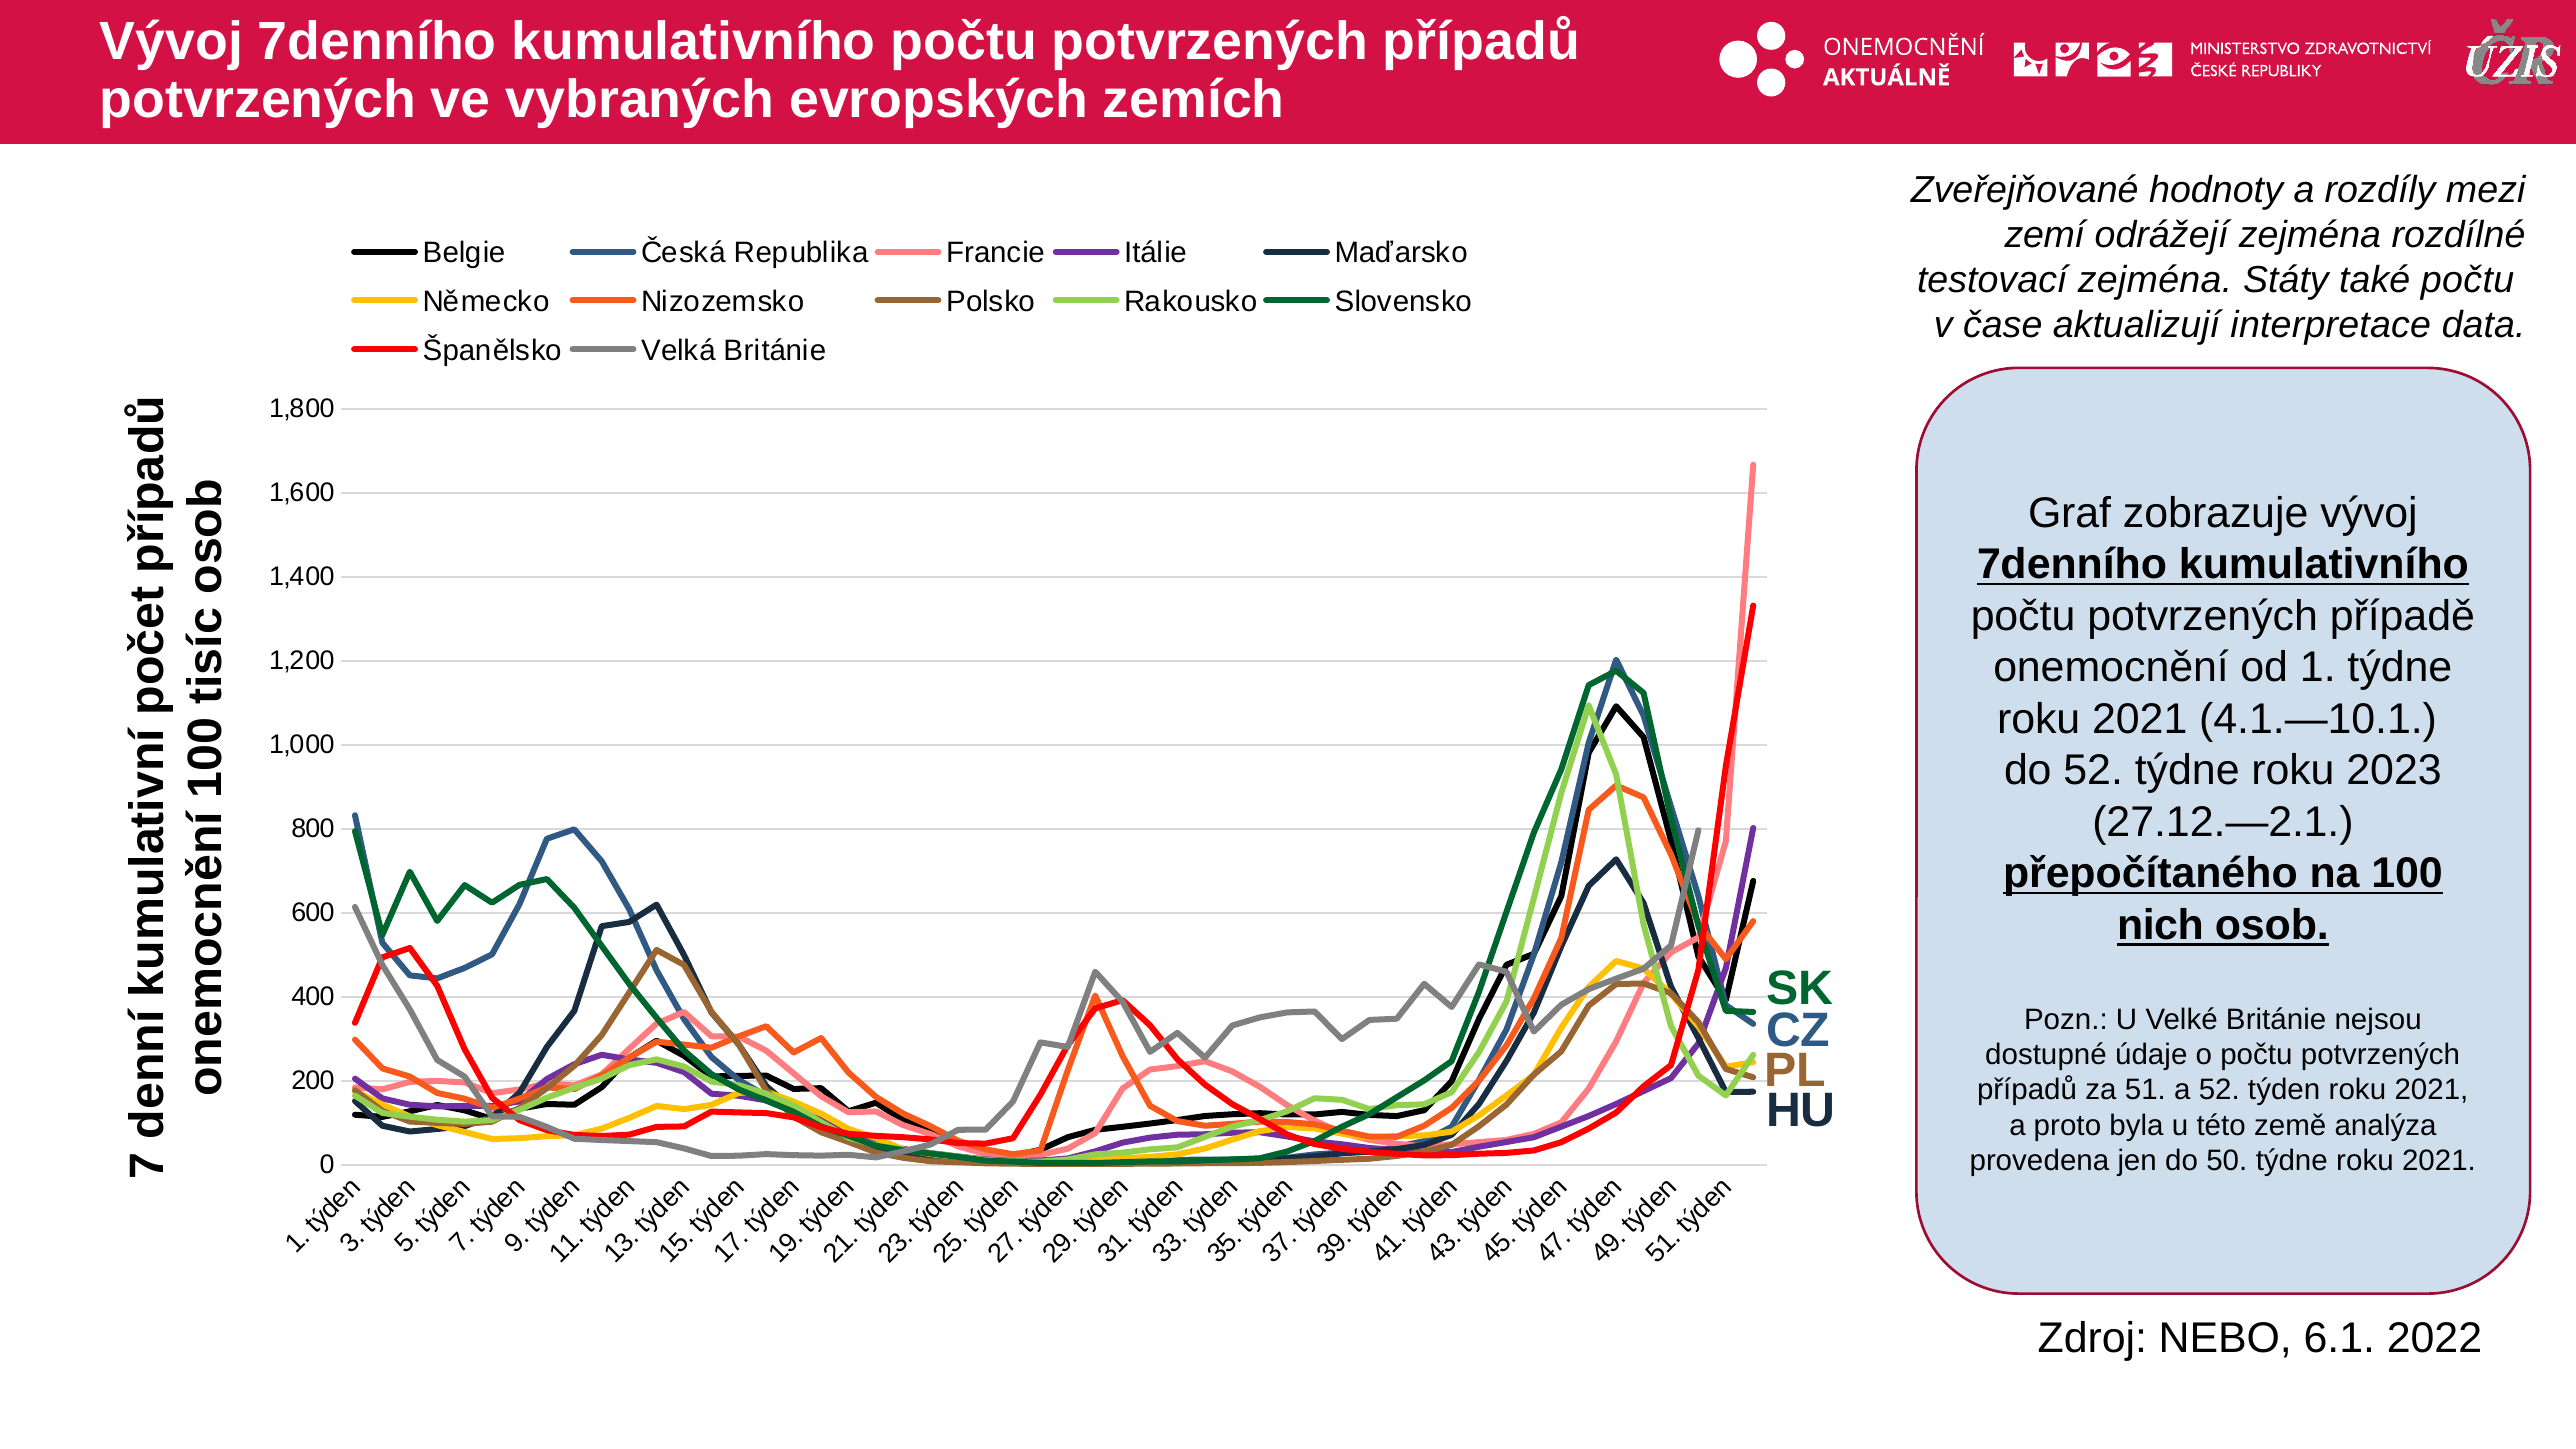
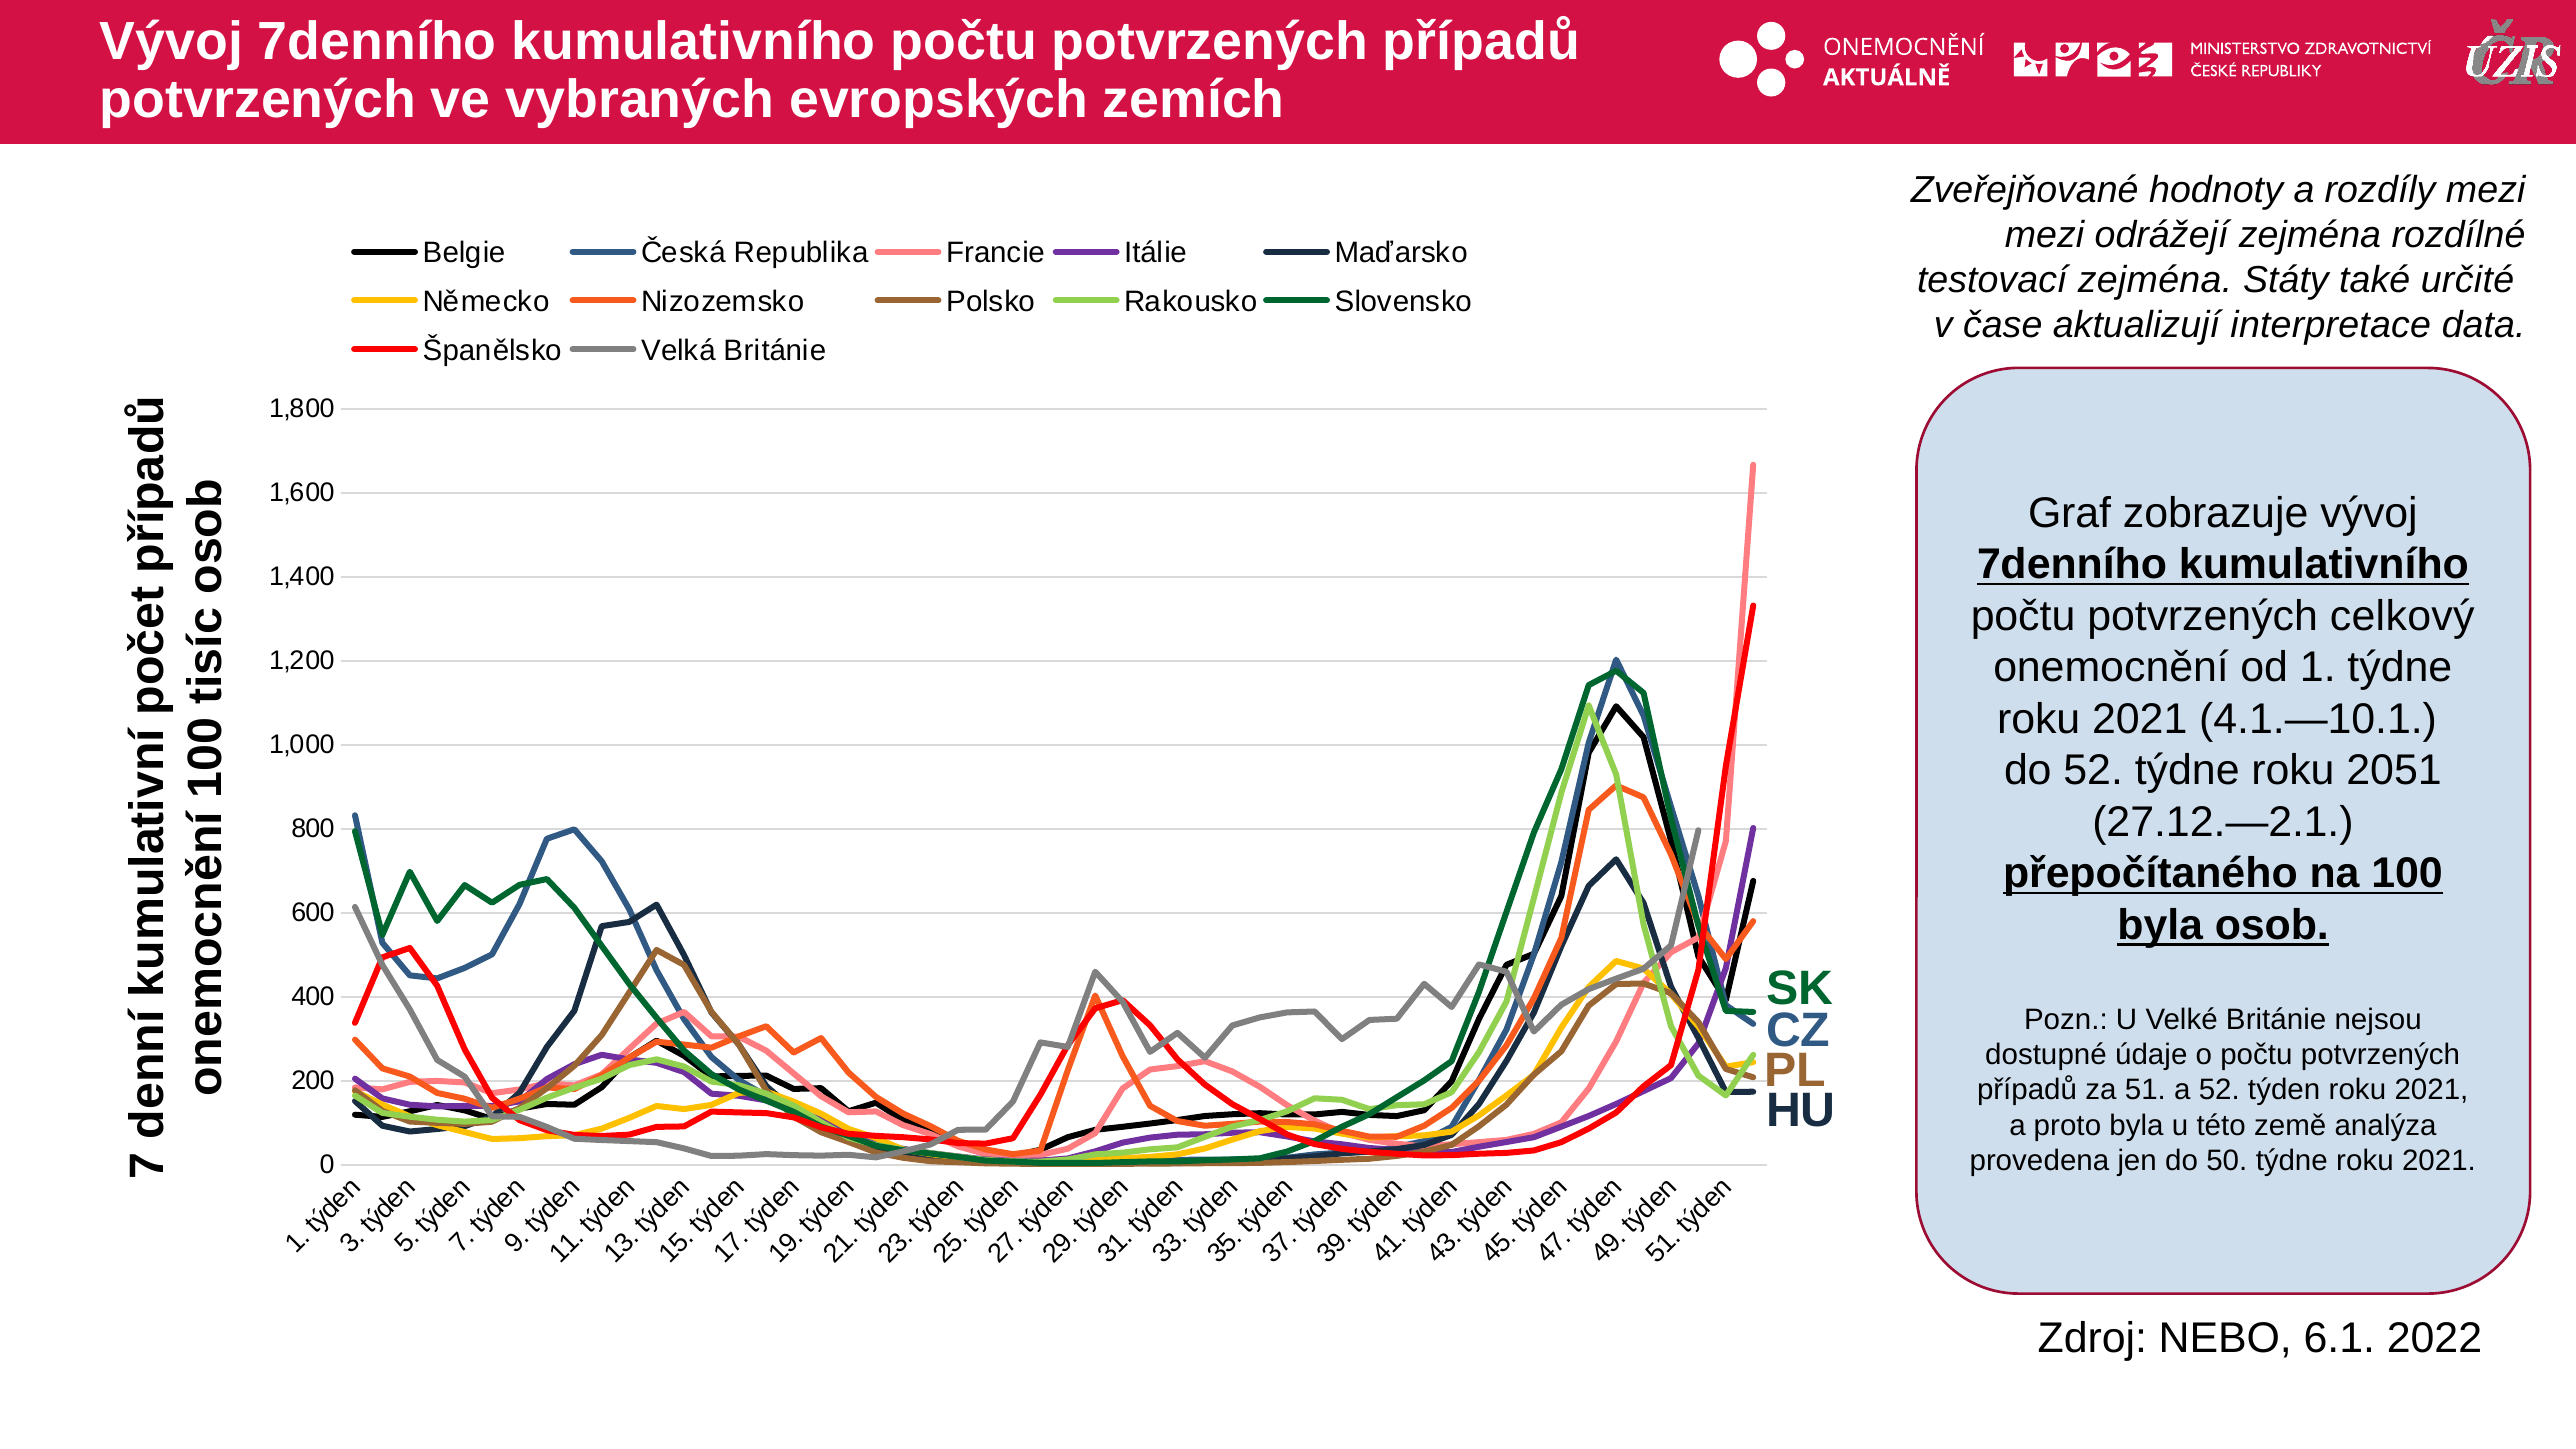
zemí at (2045, 235): zemí -> mezi
také počtu: počtu -> určité
případě: případě -> celkový
2023: 2023 -> 2051
nich at (2160, 925): nich -> byla
